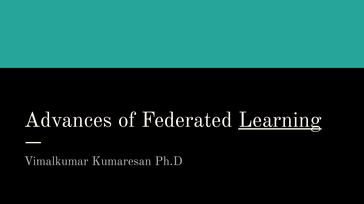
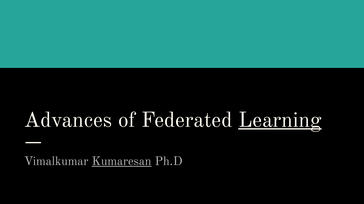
Kumaresan underline: none -> present
